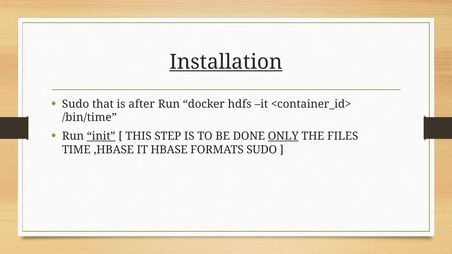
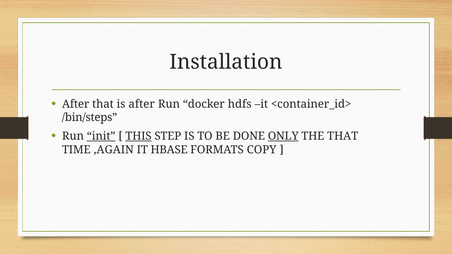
Installation underline: present -> none
Sudo at (76, 104): Sudo -> After
/bin/time: /bin/time -> /bin/steps
THIS underline: none -> present
THE FILES: FILES -> THAT
,HBASE: ,HBASE -> ,AGAIN
FORMATS SUDO: SUDO -> COPY
